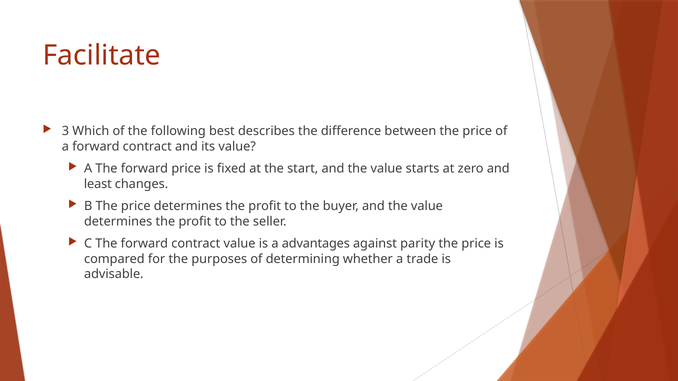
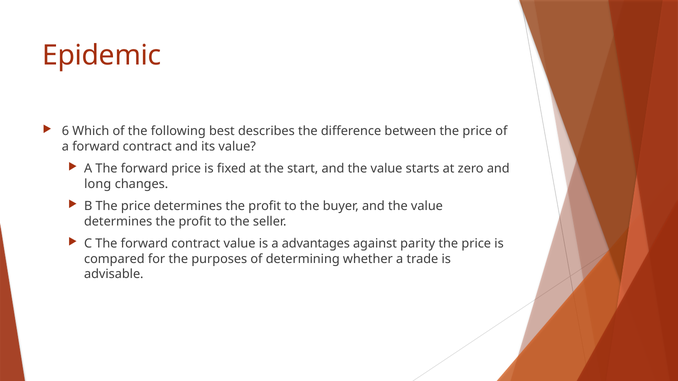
Facilitate: Facilitate -> Epidemic
3: 3 -> 6
least: least -> long
